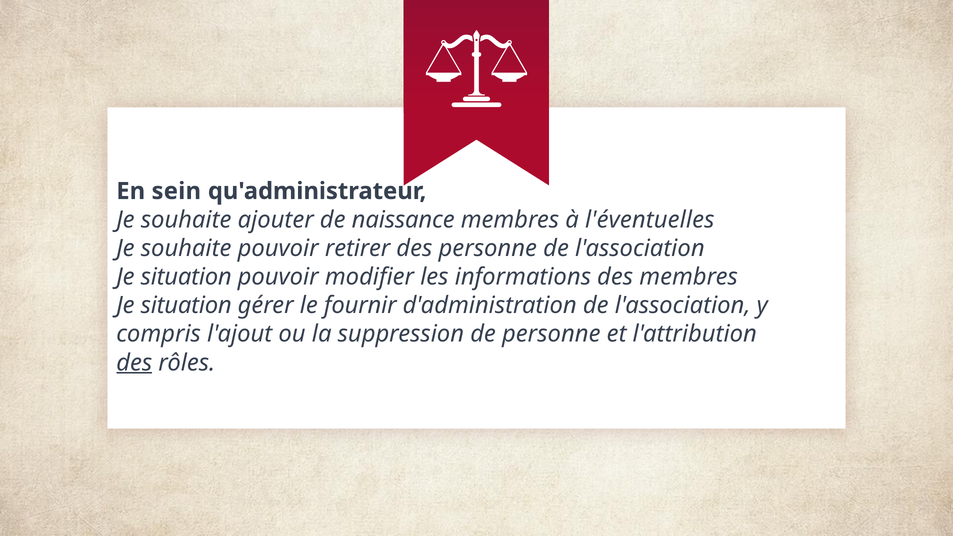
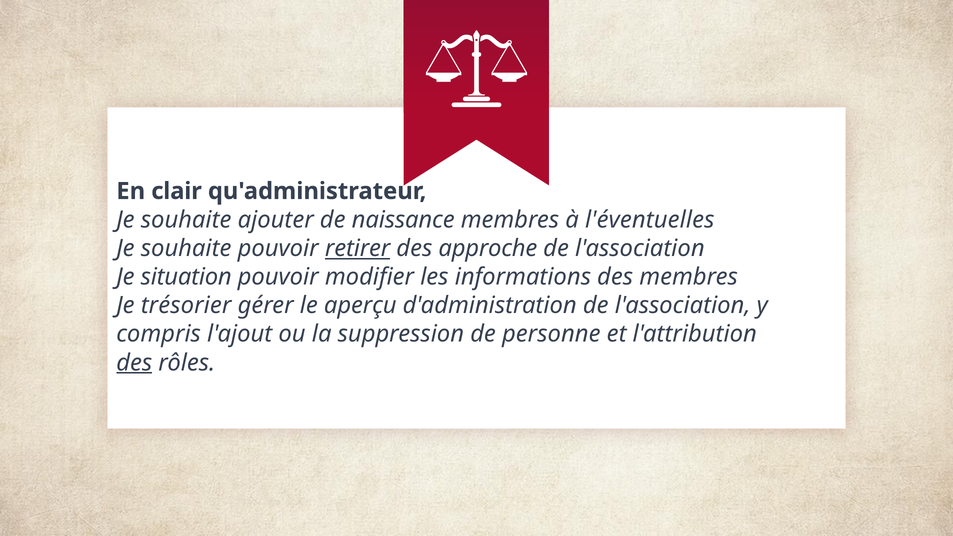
sein: sein -> clair
retirer underline: none -> present
des personne: personne -> approche
situation at (186, 306): situation -> trésorier
fournir: fournir -> aperçu
